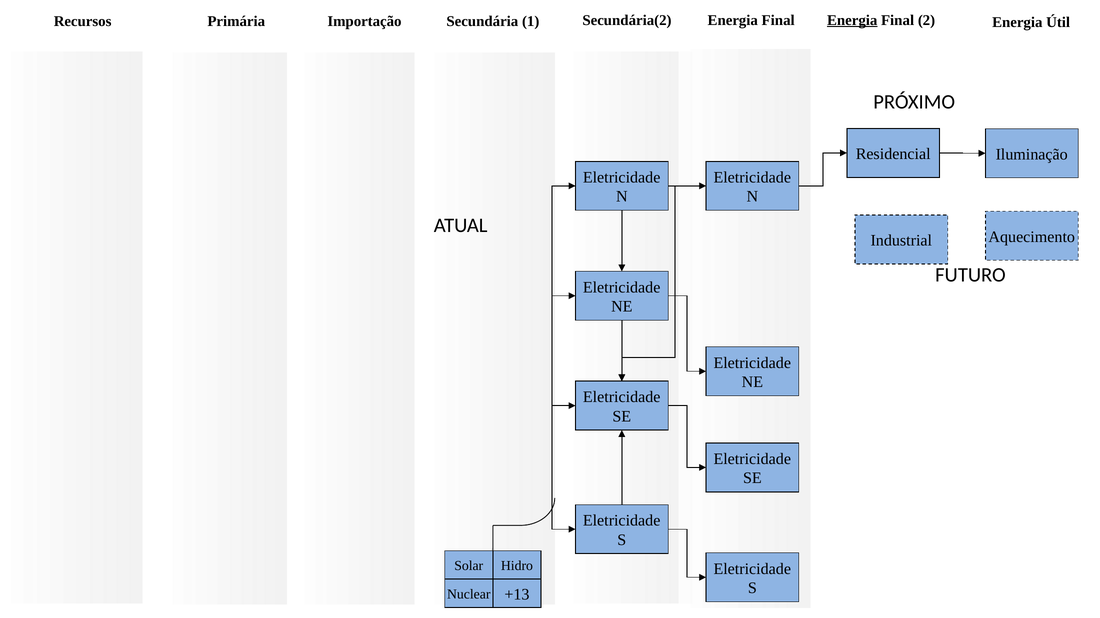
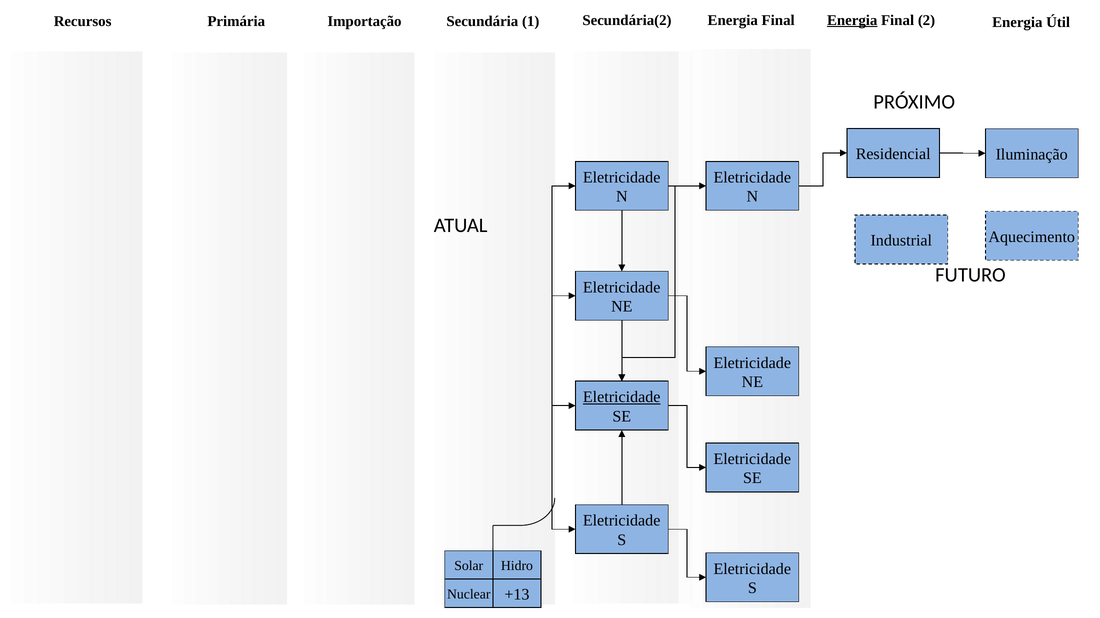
Eletricidade at (622, 398) underline: none -> present
